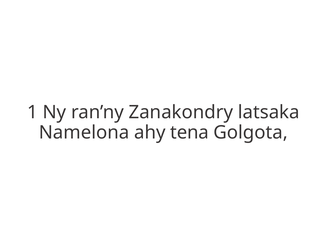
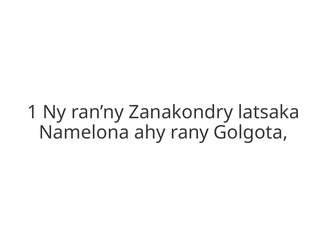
tena: tena -> rany
